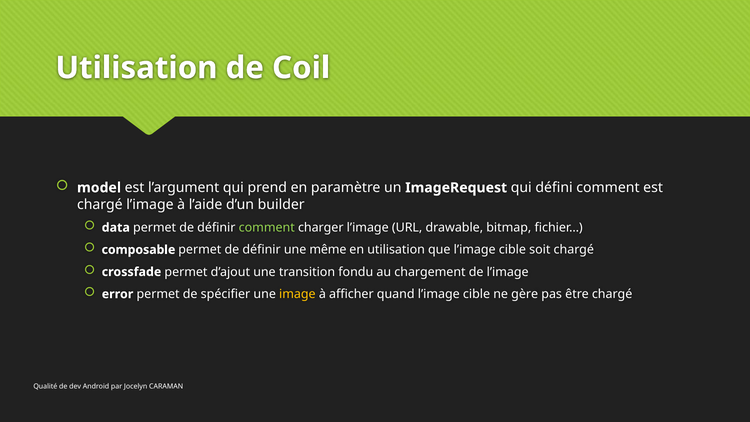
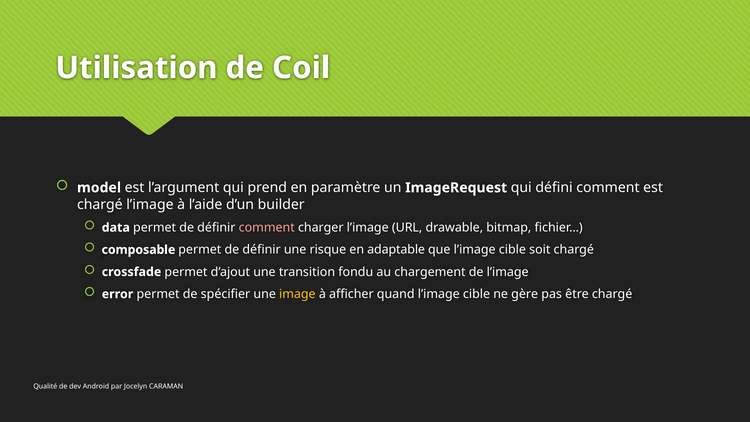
comment at (267, 227) colour: light green -> pink
même: même -> risque
en utilisation: utilisation -> adaptable
